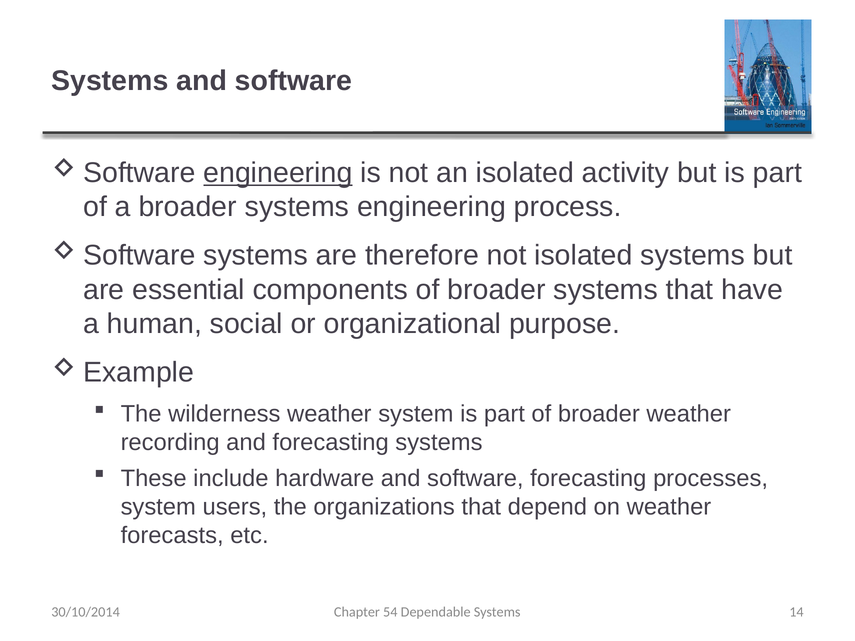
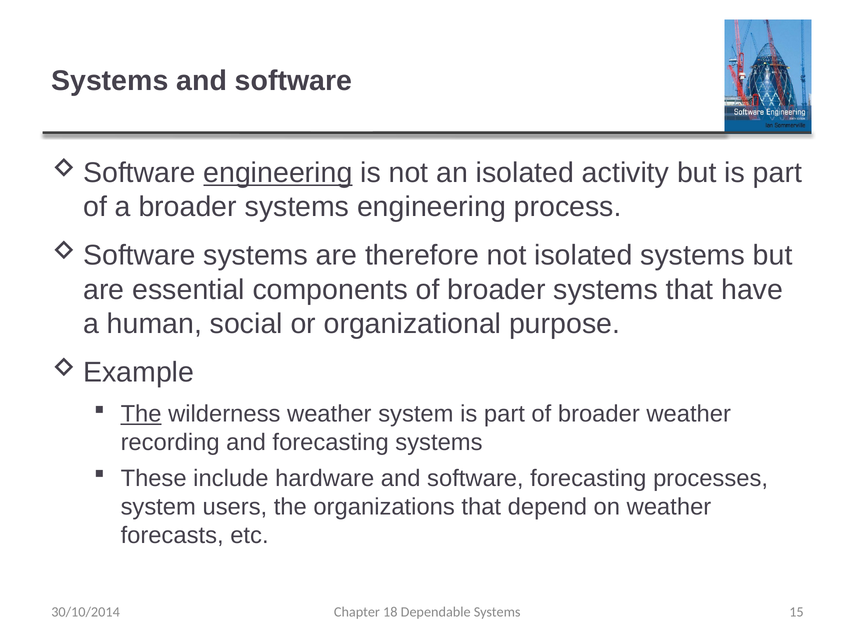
The at (141, 414) underline: none -> present
54: 54 -> 18
14: 14 -> 15
